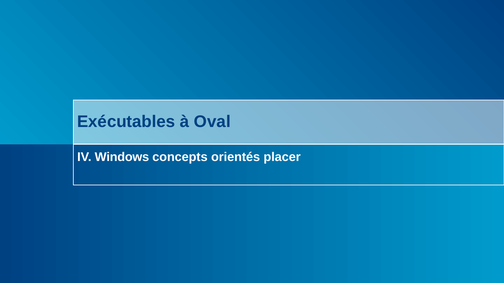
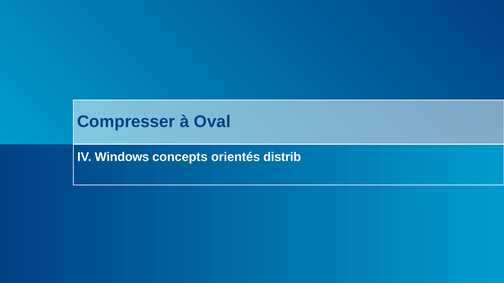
Exécutables: Exécutables -> Compresser
placer: placer -> distrib
